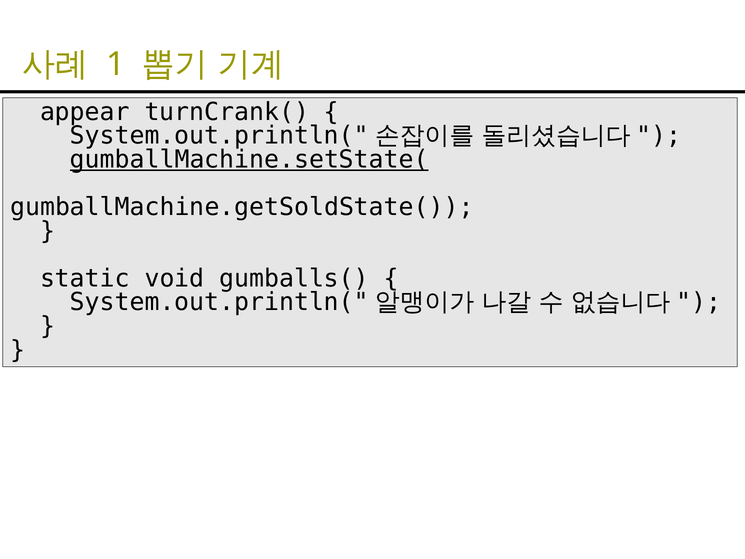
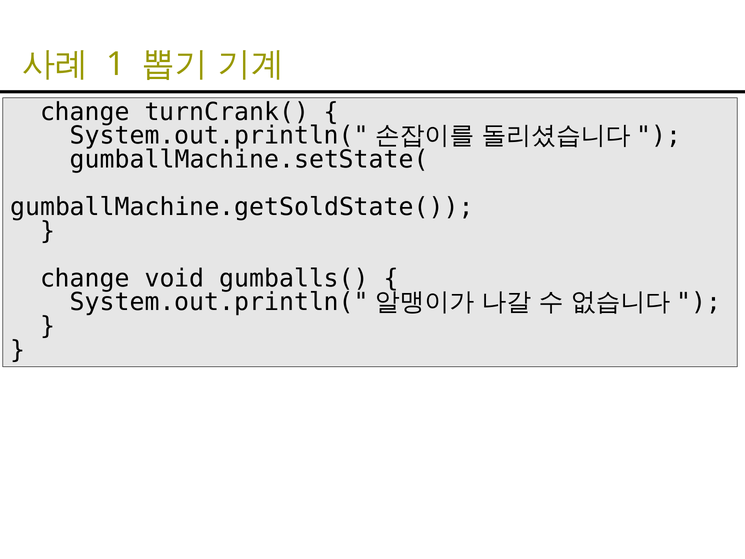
appear at (85, 112): appear -> change
gumballMachine.setState( underline: present -> none
static at (85, 278): static -> change
